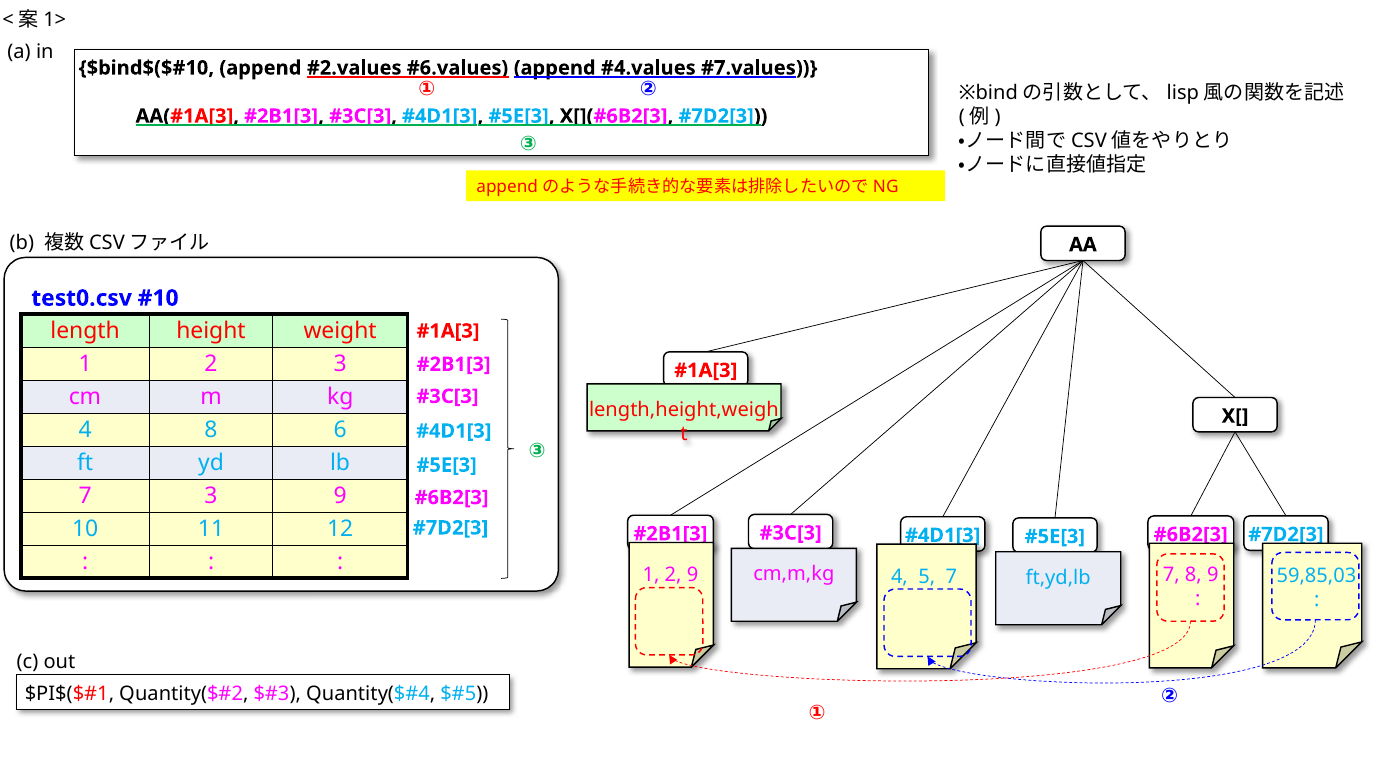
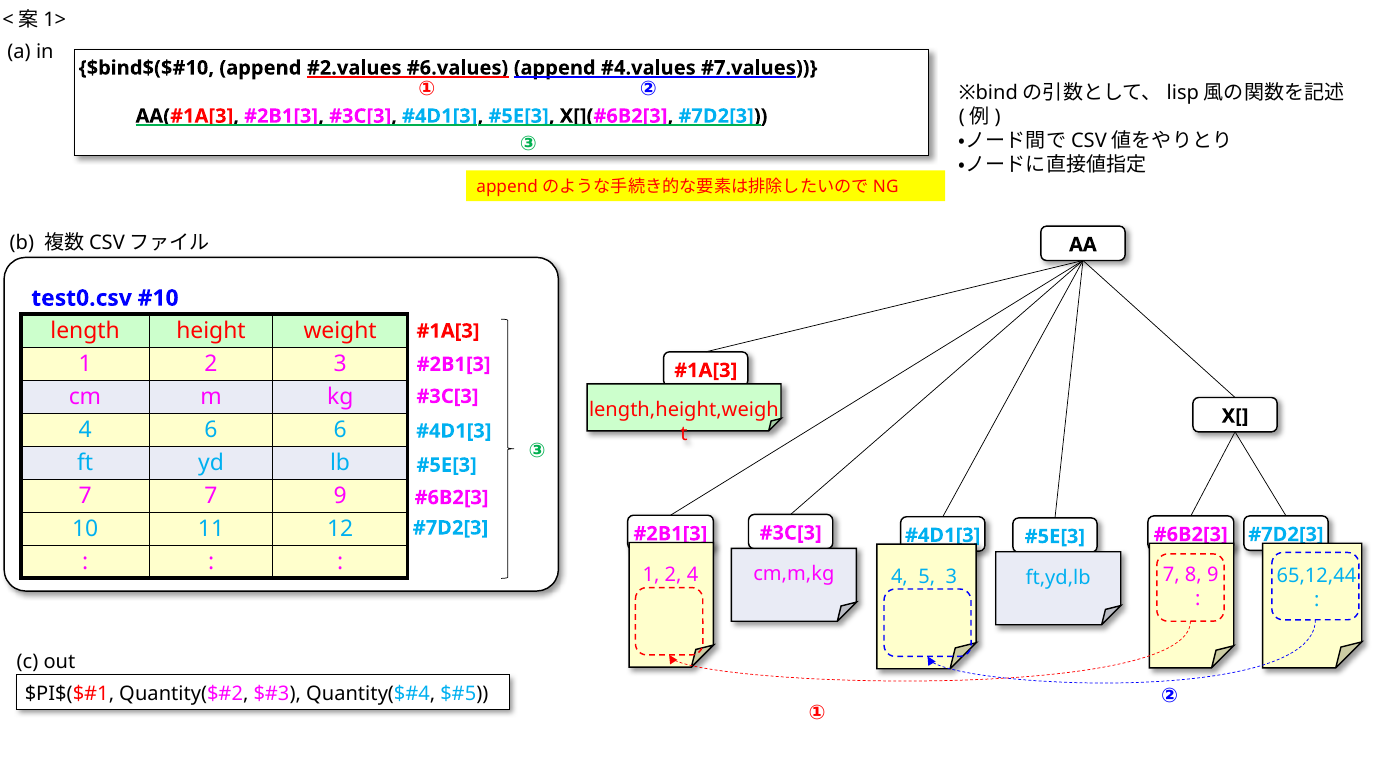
4 8: 8 -> 6
7 3: 3 -> 7
2 9: 9 -> 4
59,85,03: 59,85,03 -> 65,12,44
5 7: 7 -> 3
